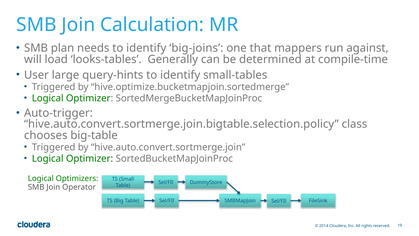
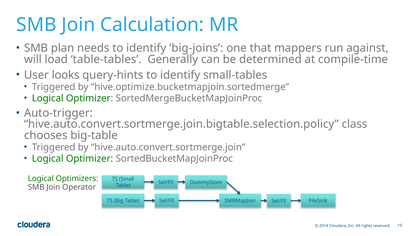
looks-tables: looks-tables -> table-tables
large: large -> looks
